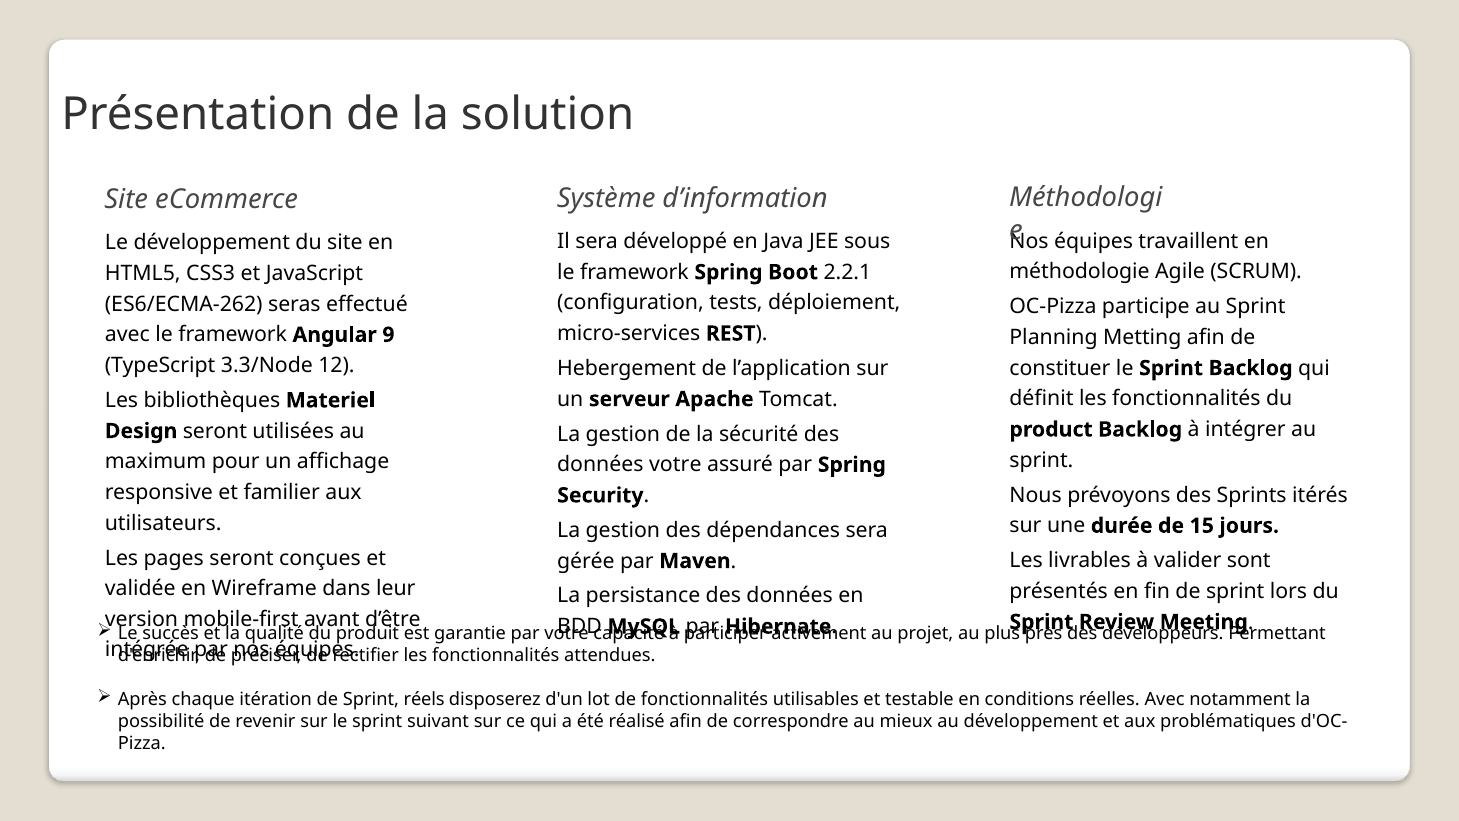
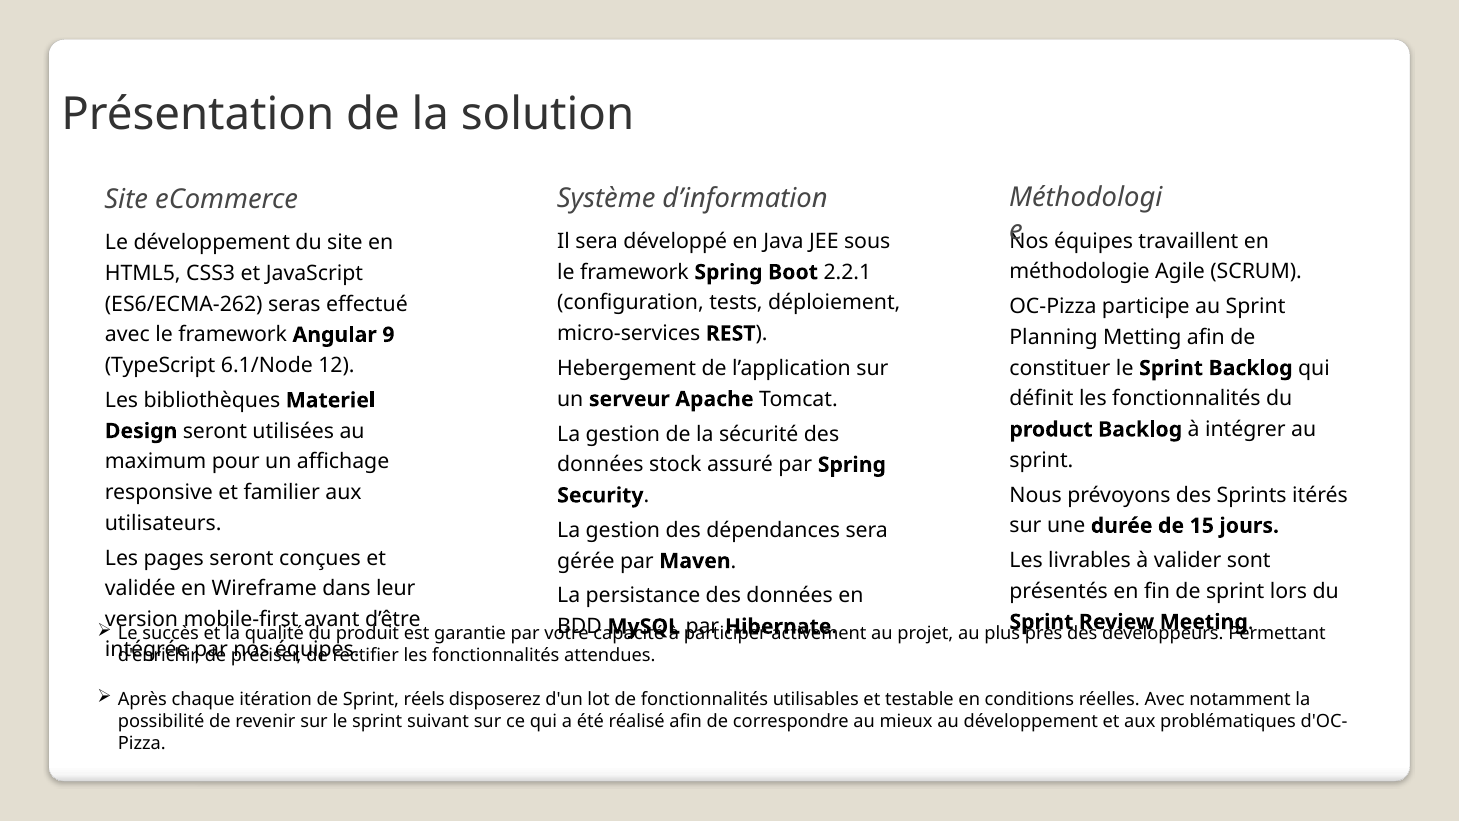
3.3/Node: 3.3/Node -> 6.1/Node
données votre: votre -> stock
